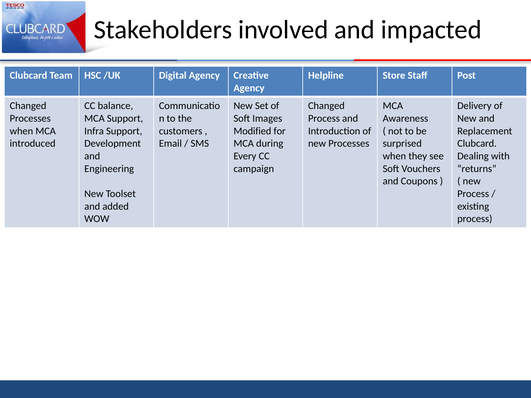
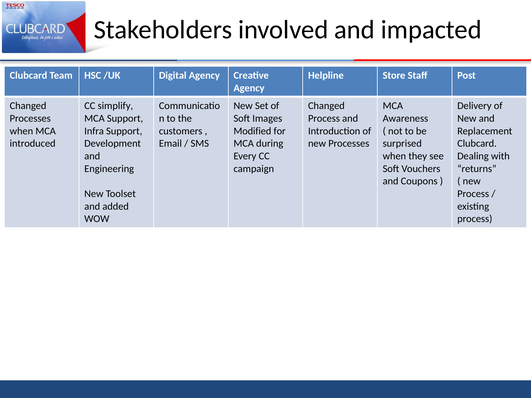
balance: balance -> simplify
